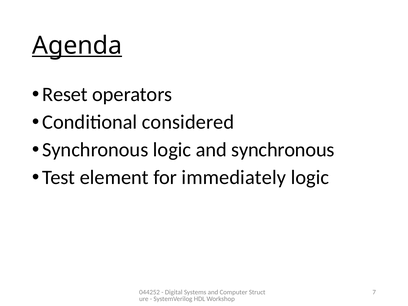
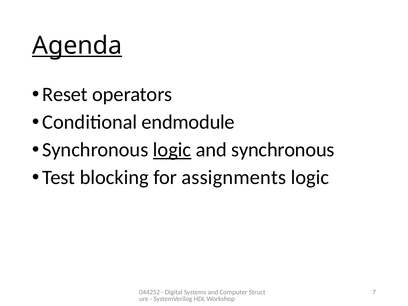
considered: considered -> endmodule
logic at (172, 150) underline: none -> present
element: element -> blocking
immediately: immediately -> assignments
